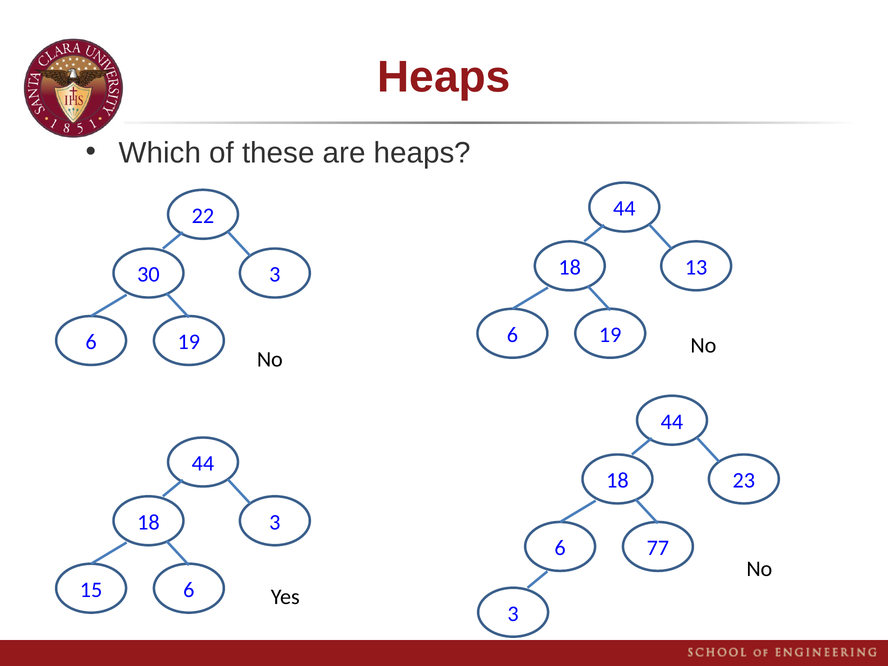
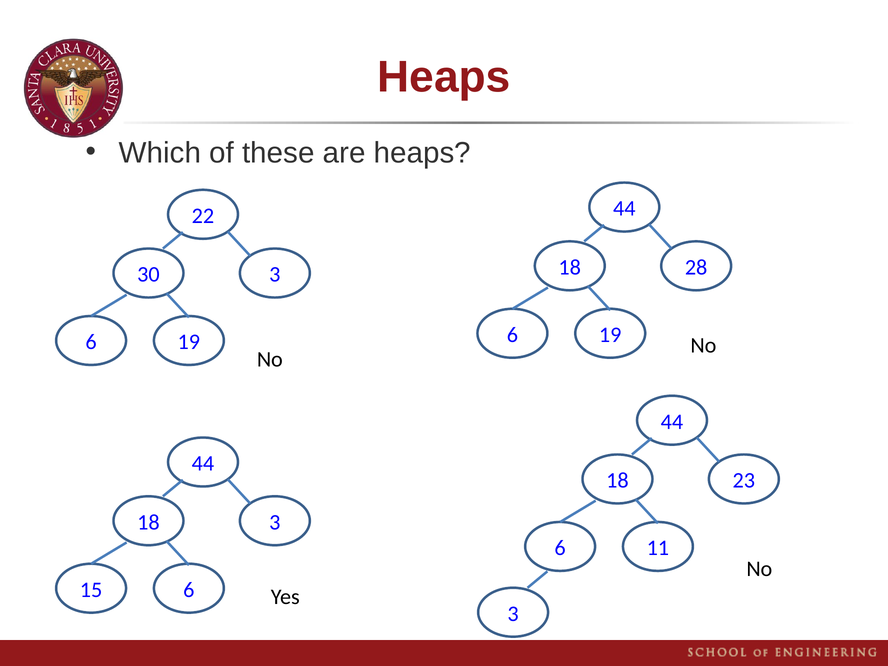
13: 13 -> 28
77: 77 -> 11
